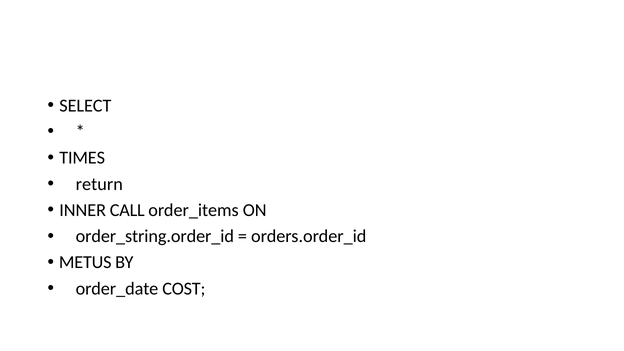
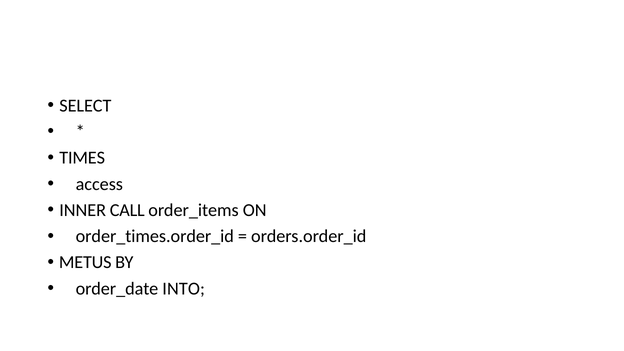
return: return -> access
order_string.order_id: order_string.order_id -> order_times.order_id
COST: COST -> INTO
